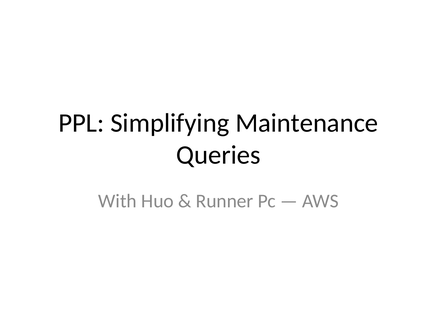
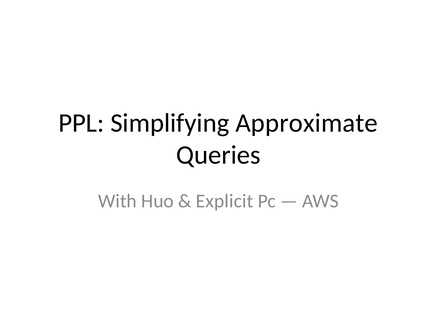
Maintenance: Maintenance -> Approximate
Runner: Runner -> Explicit
